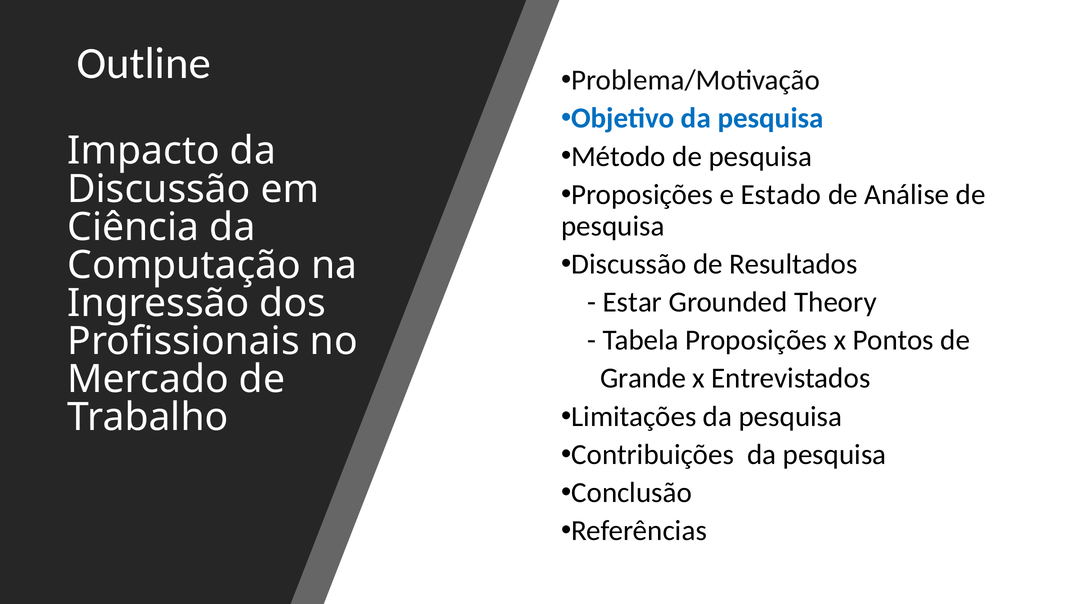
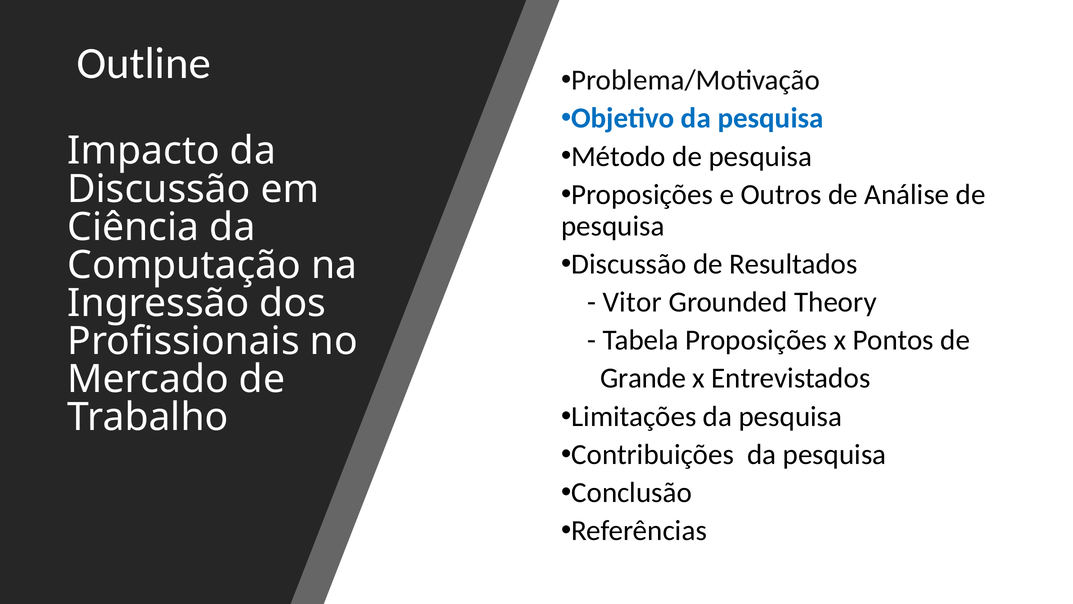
Estado: Estado -> Outros
Estar: Estar -> Vitor
